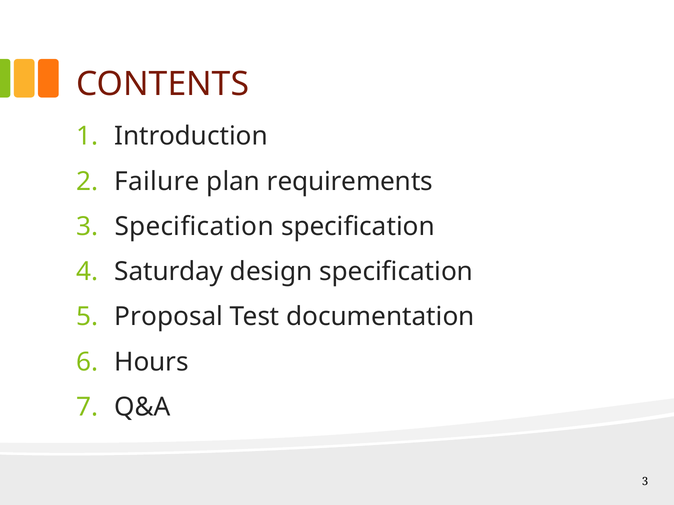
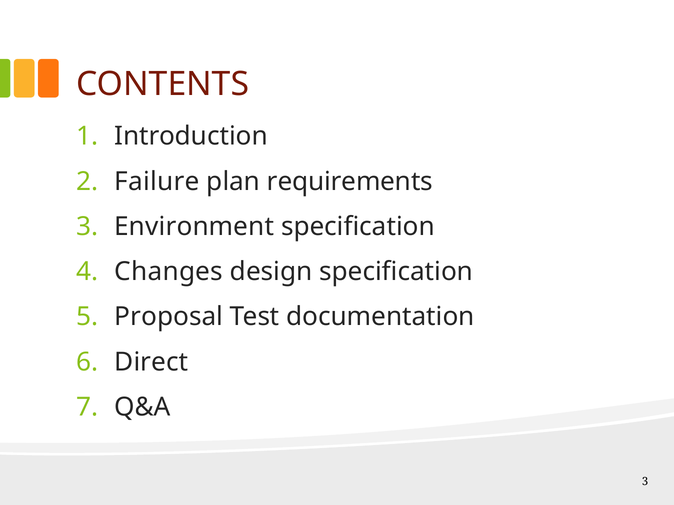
3 Specification: Specification -> Environment
Saturday: Saturday -> Changes
Hours: Hours -> Direct
